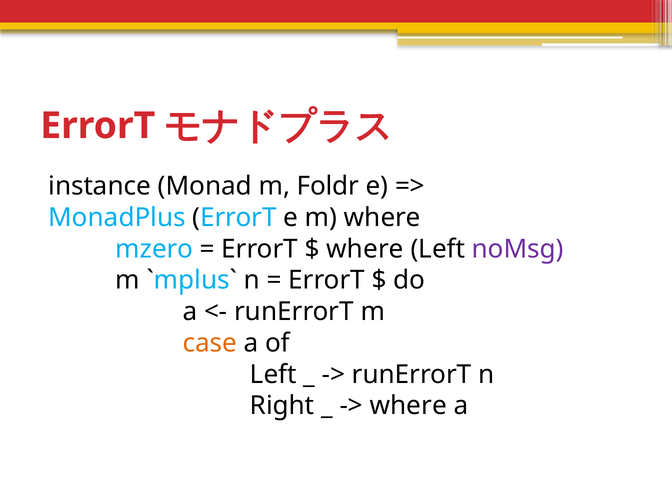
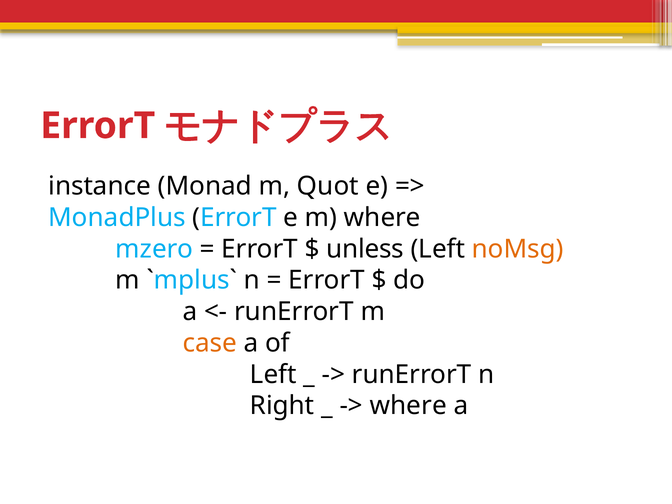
Foldr: Foldr -> Quot
where at (365, 249): where -> unless
noMsg colour: purple -> orange
